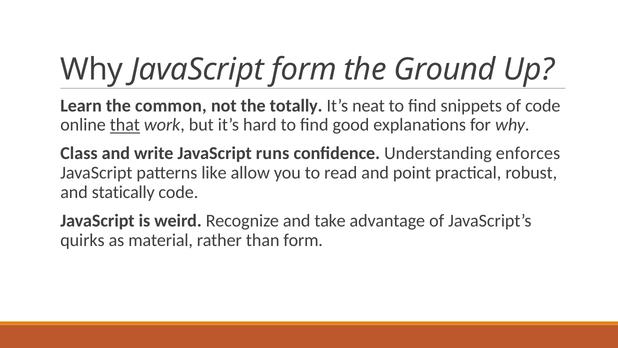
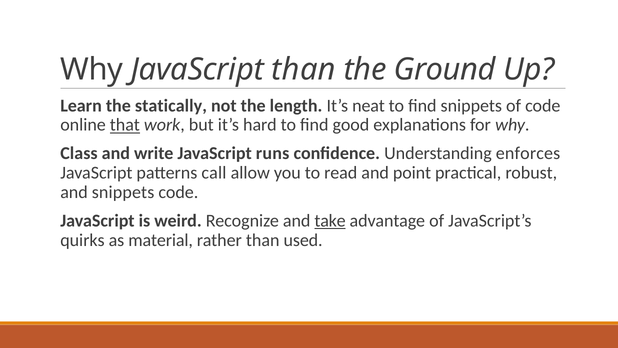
JavaScript form: form -> than
common: common -> statically
totally: totally -> length
like: like -> call
and statically: statically -> snippets
take underline: none -> present
than form: form -> used
